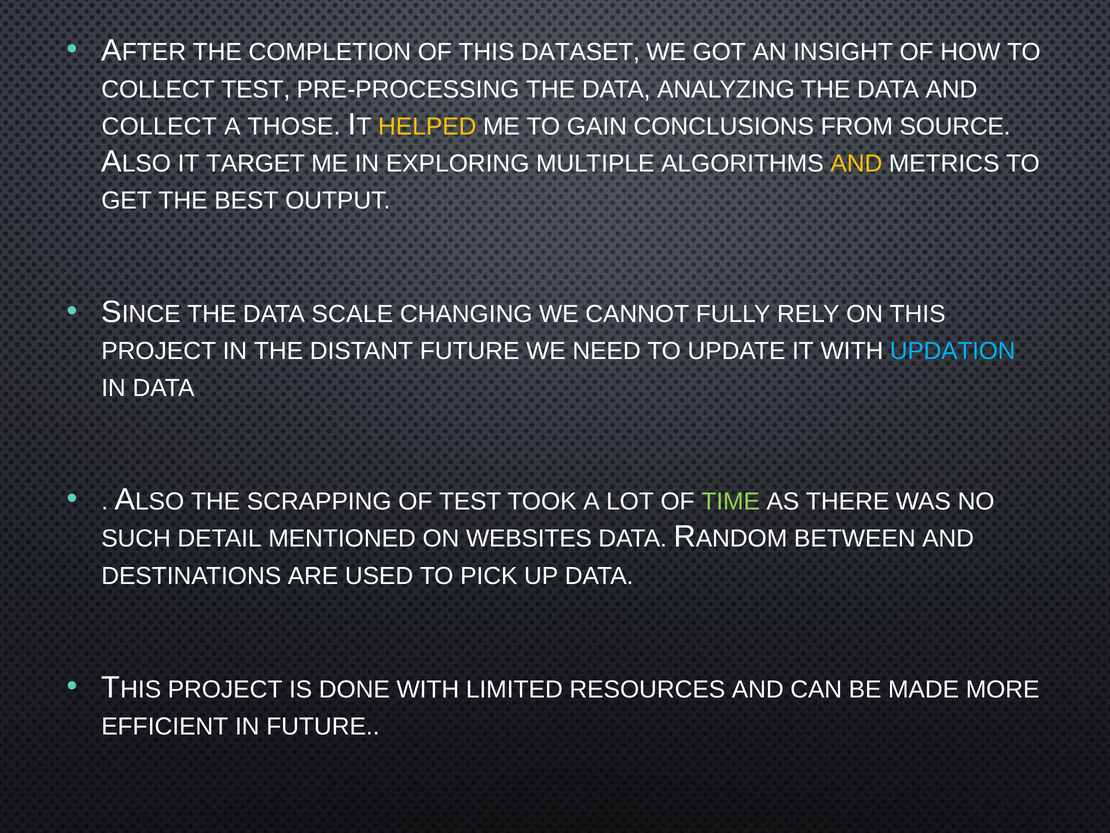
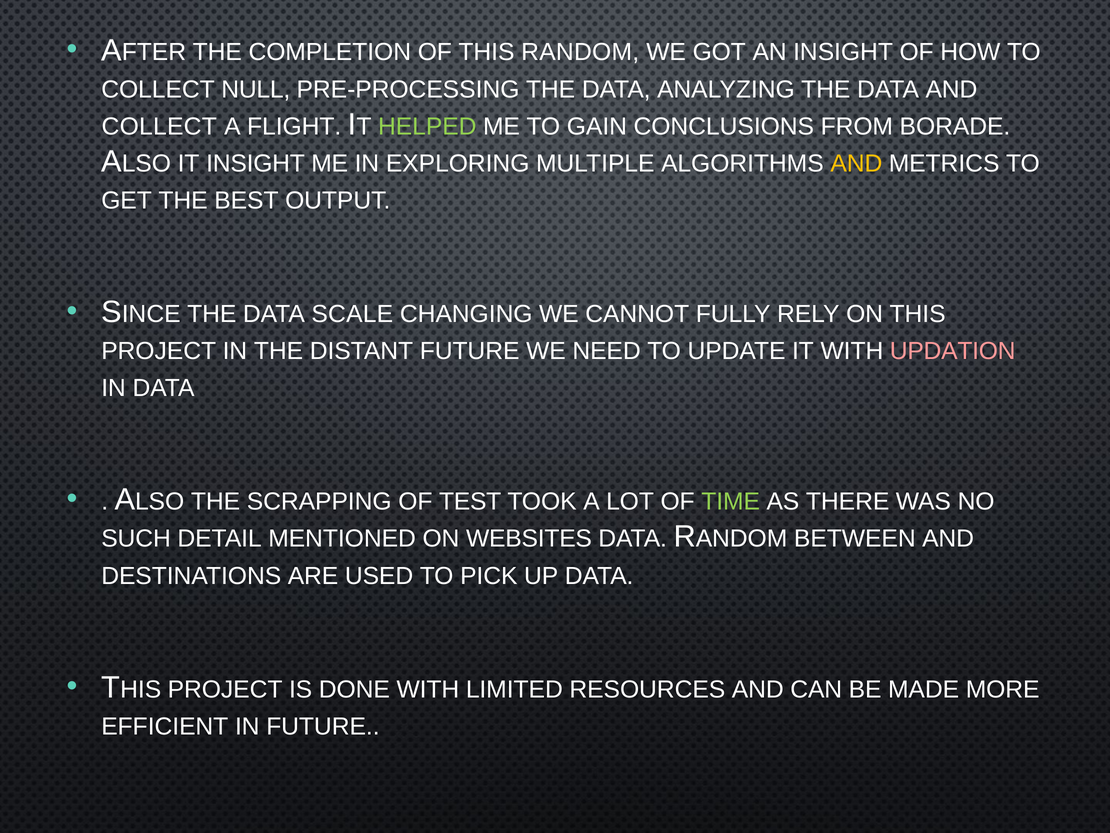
DATASET: DATASET -> RANDOM
COLLECT TEST: TEST -> NULL
THOSE: THOSE -> FLIGHT
HELPED colour: yellow -> light green
SOURCE: SOURCE -> BORADE
IT TARGET: TARGET -> INSIGHT
UPDATION colour: light blue -> pink
